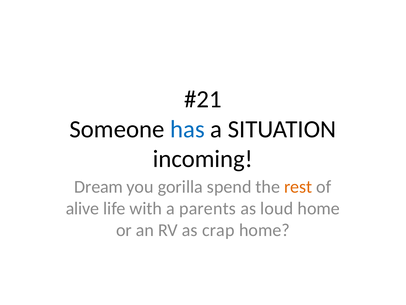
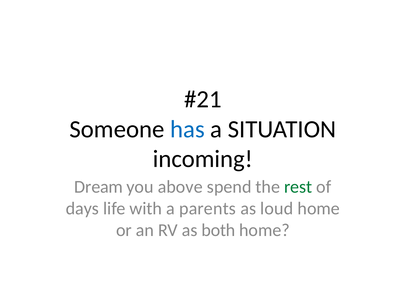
gorilla: gorilla -> above
rest colour: orange -> green
alive: alive -> days
crap: crap -> both
